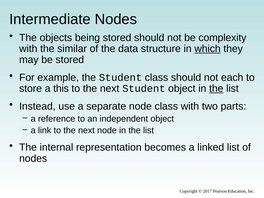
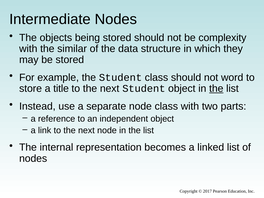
which underline: present -> none
each: each -> word
this: this -> title
